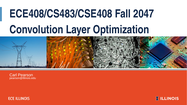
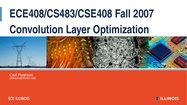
2047: 2047 -> 2007
